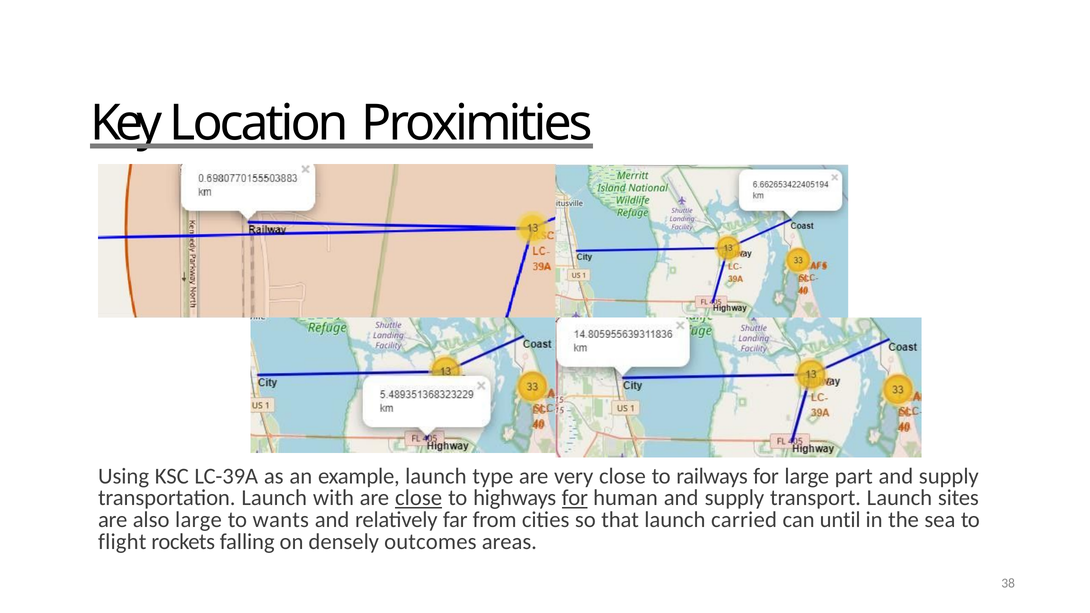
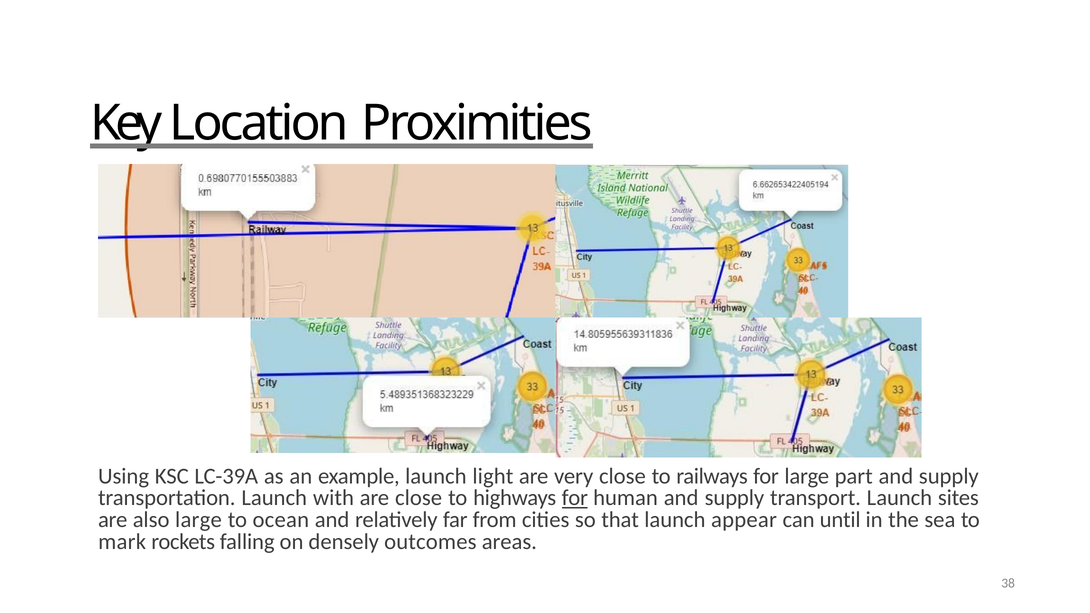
type: type -> light
close at (419, 498) underline: present -> none
wants: wants -> ocean
carried: carried -> appear
flight: flight -> mark
